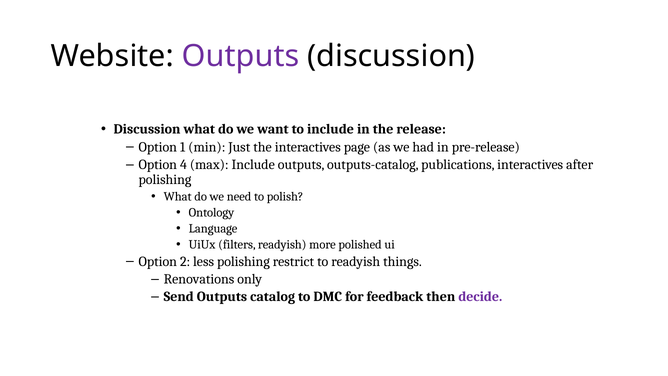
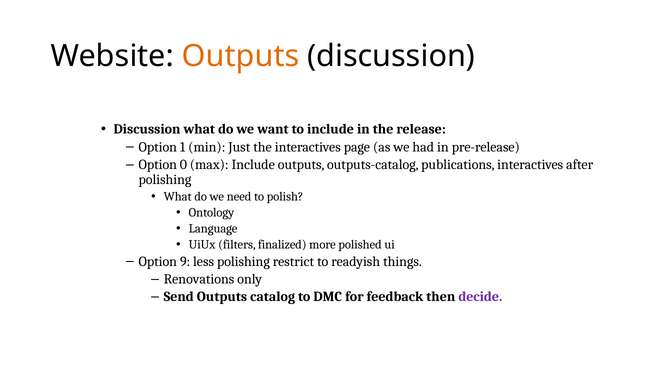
Outputs at (241, 56) colour: purple -> orange
4: 4 -> 0
filters readyish: readyish -> finalized
2: 2 -> 9
